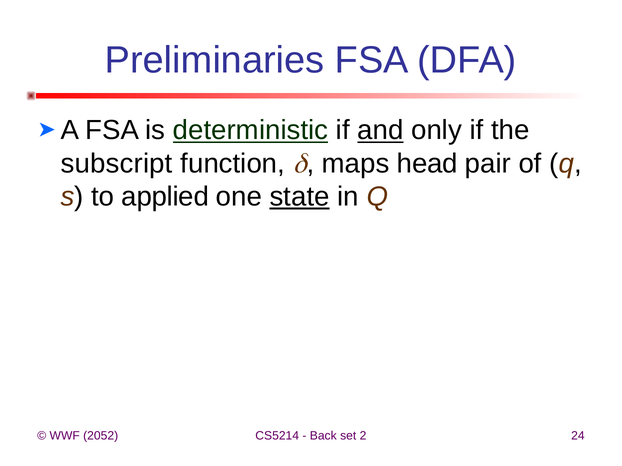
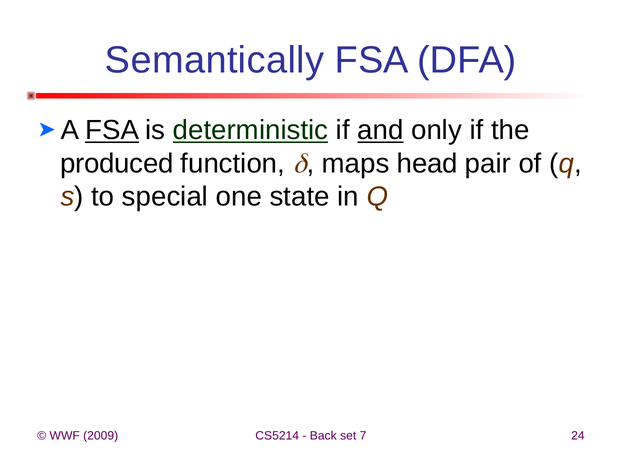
Preliminaries: Preliminaries -> Semantically
FSA at (112, 130) underline: none -> present
subscript: subscript -> produced
applied: applied -> special
state underline: present -> none
2052: 2052 -> 2009
2: 2 -> 7
